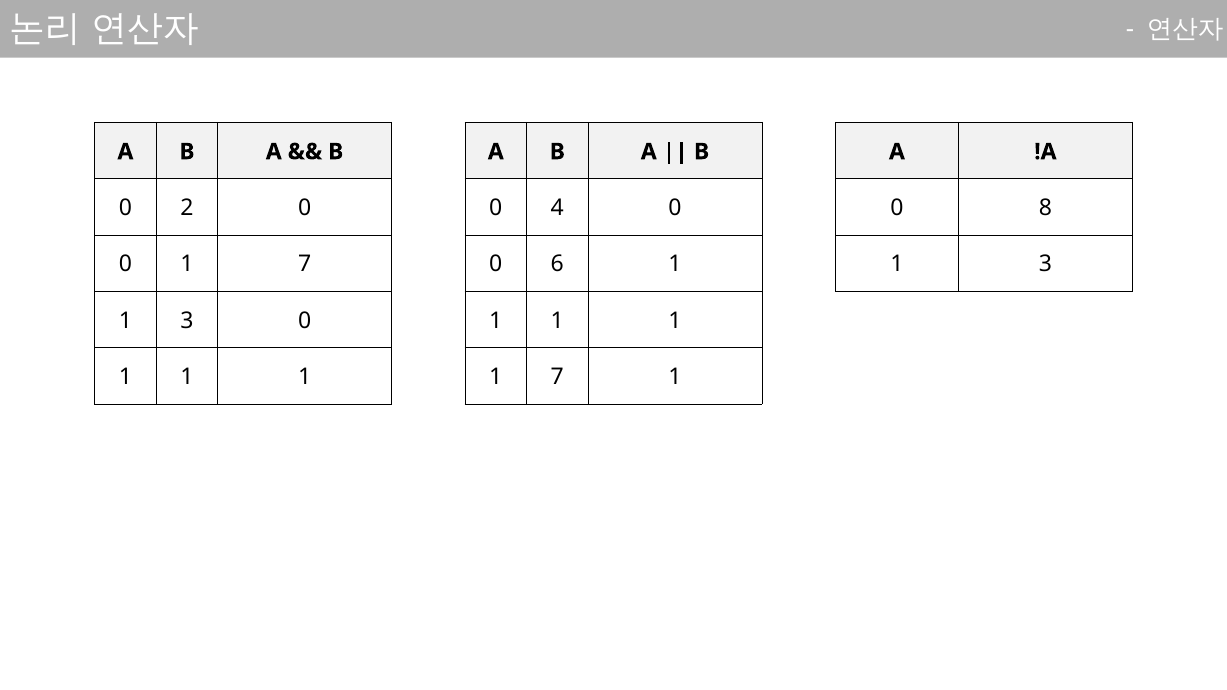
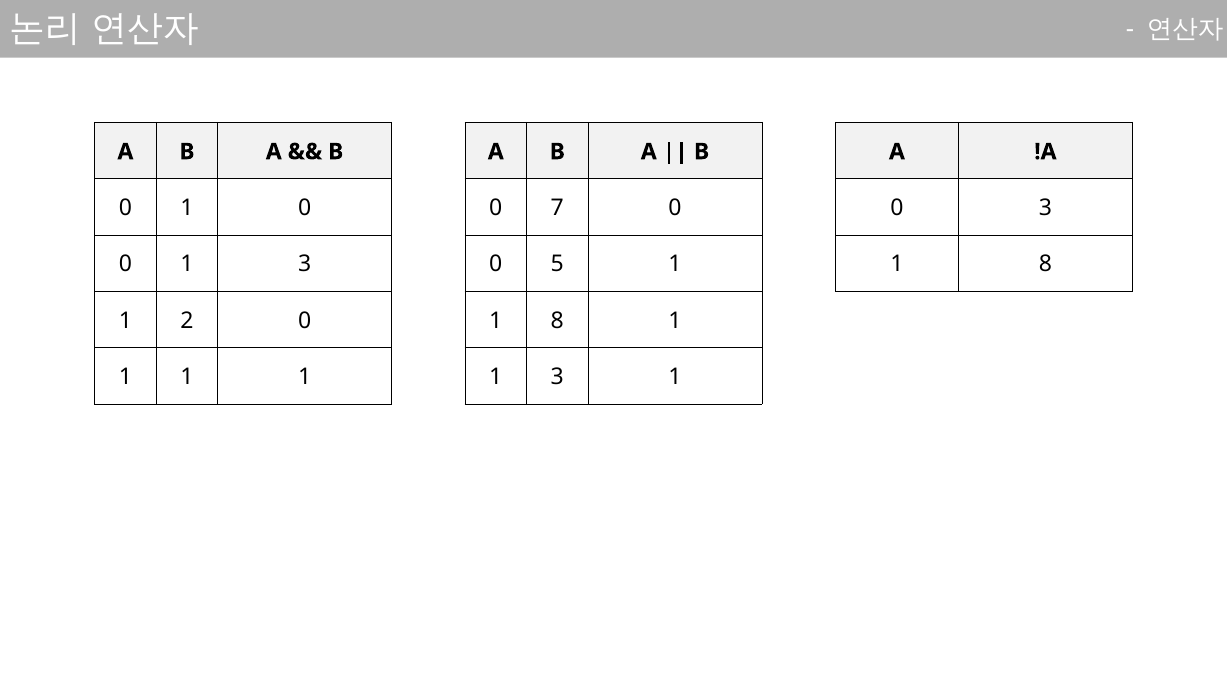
2 at (187, 208): 2 -> 1
4: 4 -> 7
0 8: 8 -> 3
0 1 7: 7 -> 3
6: 6 -> 5
3 at (1045, 264): 3 -> 8
3 at (187, 321): 3 -> 2
1 at (557, 321): 1 -> 8
7 at (557, 377): 7 -> 3
